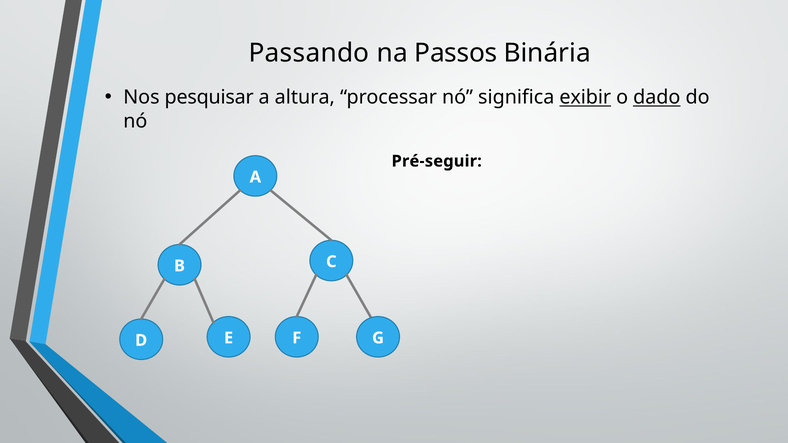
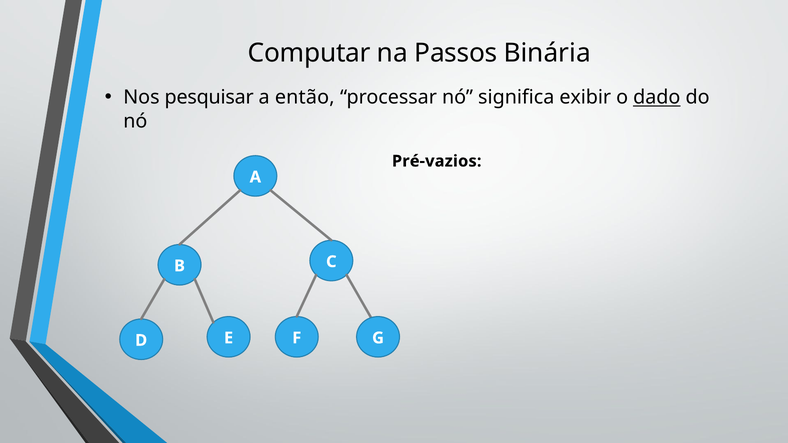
Passando: Passando -> Computar
altura: altura -> então
exibir underline: present -> none
Pré-seguir: Pré-seguir -> Pré-vazios
